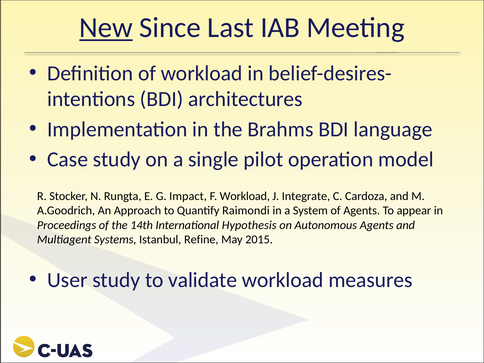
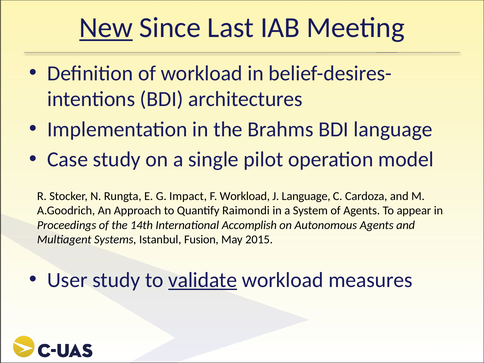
J Integrate: Integrate -> Language
Hypothesis: Hypothesis -> Accomplish
Refine: Refine -> Fusion
validate underline: none -> present
